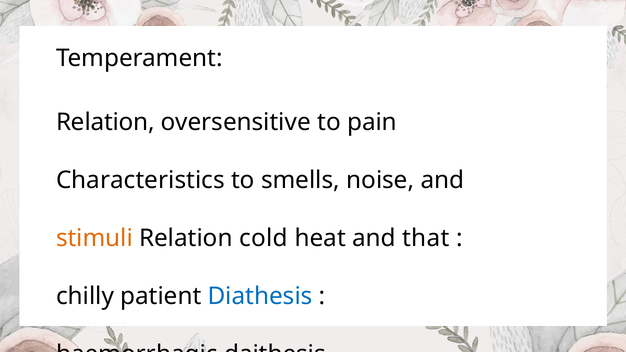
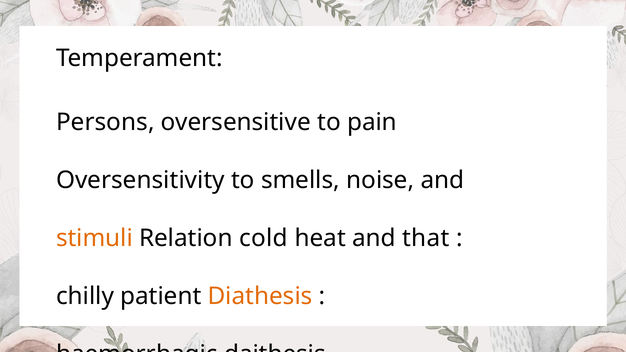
Relation at (105, 122): Relation -> Persons
Characteristics: Characteristics -> Oversensitivity
Diathesis colour: blue -> orange
